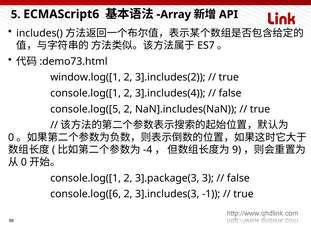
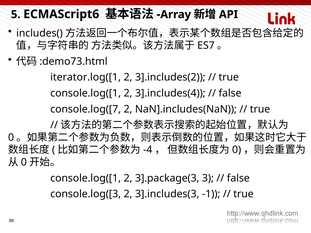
window.log([1: window.log([1 -> iterator.log([1
console.log([5: console.log([5 -> console.log([7
9 at (237, 150): 9 -> 0
console.log([6: console.log([6 -> console.log([3
